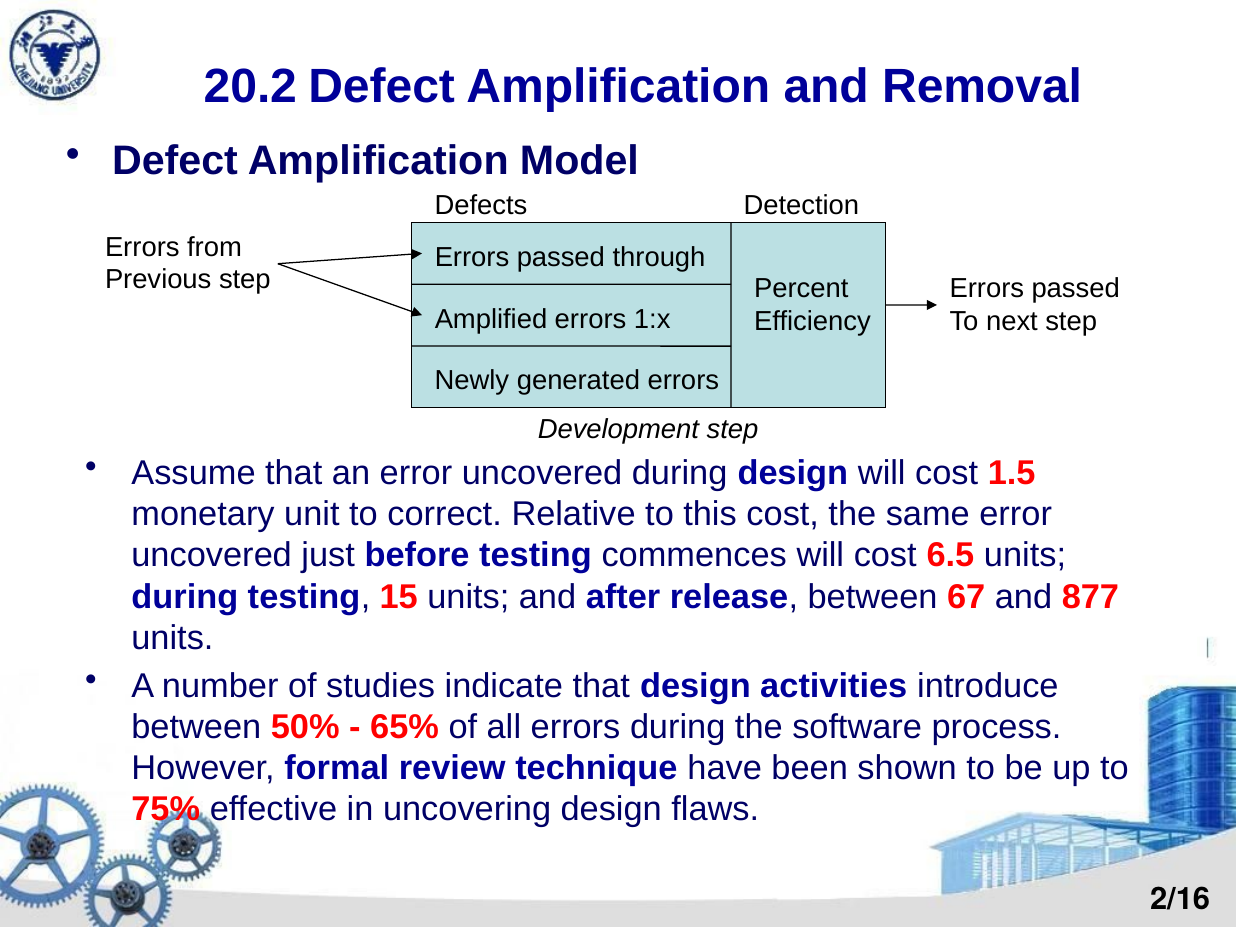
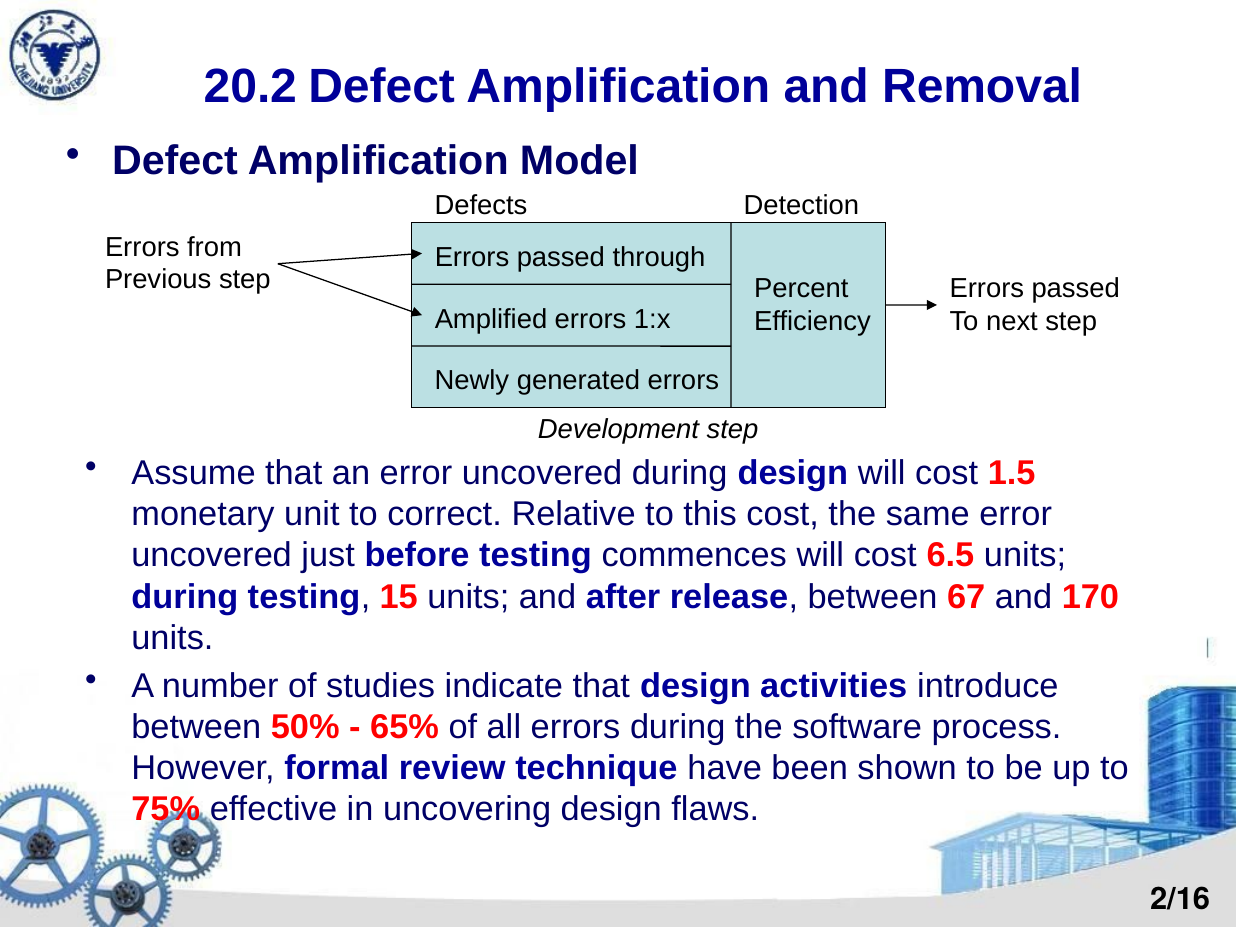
877: 877 -> 170
